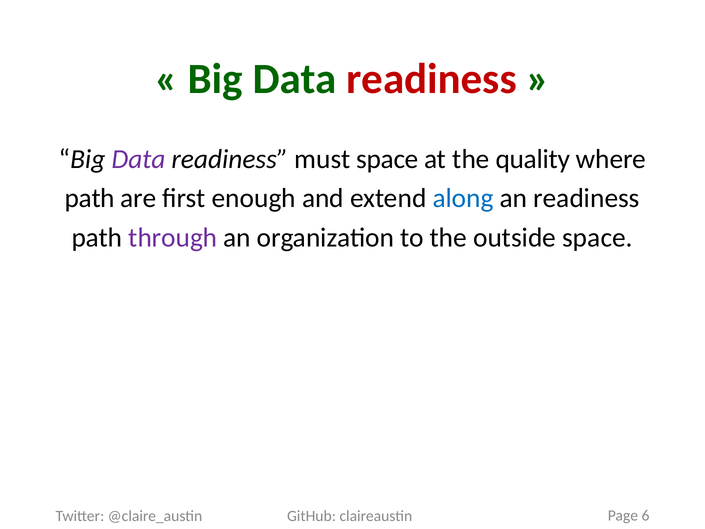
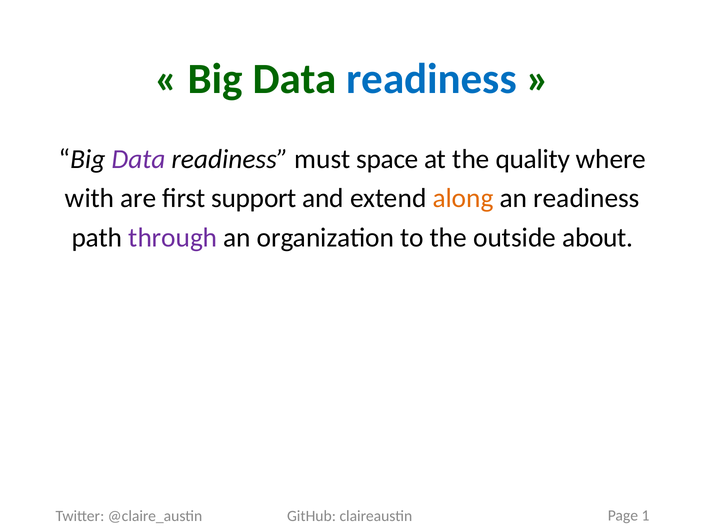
readiness at (431, 79) colour: red -> blue
path at (90, 198): path -> with
enough: enough -> support
along colour: blue -> orange
outside space: space -> about
6: 6 -> 1
